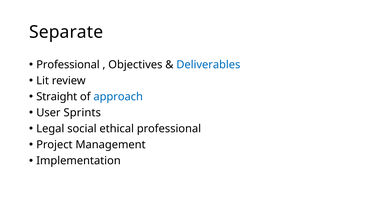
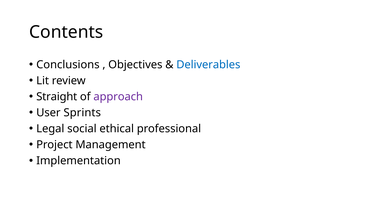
Separate: Separate -> Contents
Professional at (68, 65): Professional -> Conclusions
approach colour: blue -> purple
